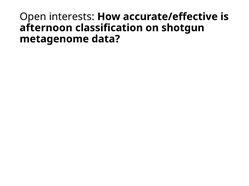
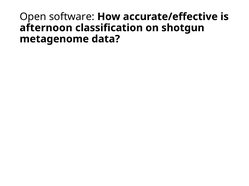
interests: interests -> software
